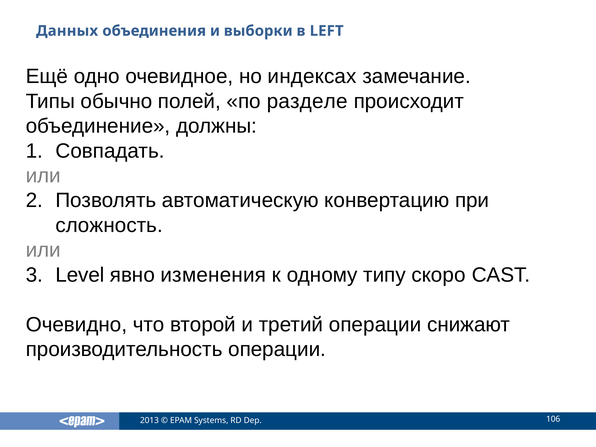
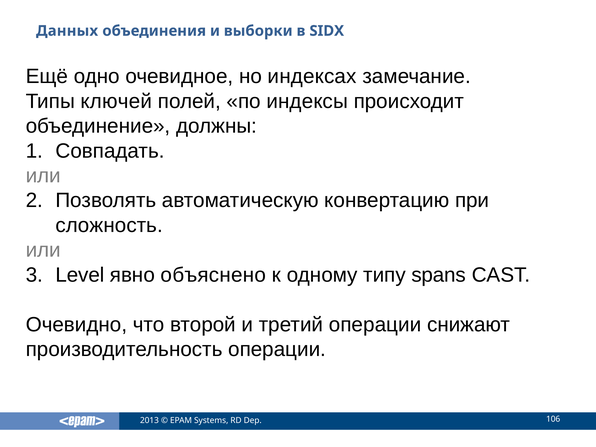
LEFT: LEFT -> SIDX
обычно: обычно -> ключей
разделе: разделе -> индексы
изменения: изменения -> объяснено
скоро: скоро -> spans
